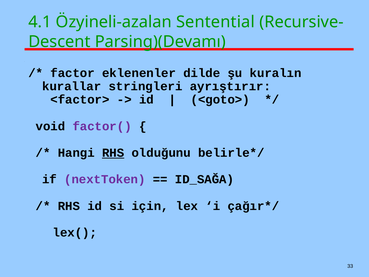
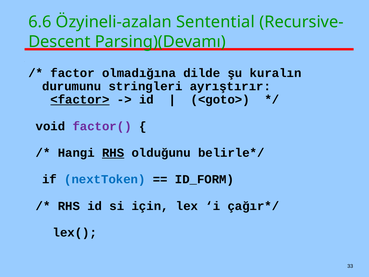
4.1: 4.1 -> 6.6
eklenenler: eklenenler -> olmadığına
kurallar: kurallar -> durumunu
<factor> underline: none -> present
nextToken colour: purple -> blue
ID_SAĞA: ID_SAĞA -> ID_FORM
